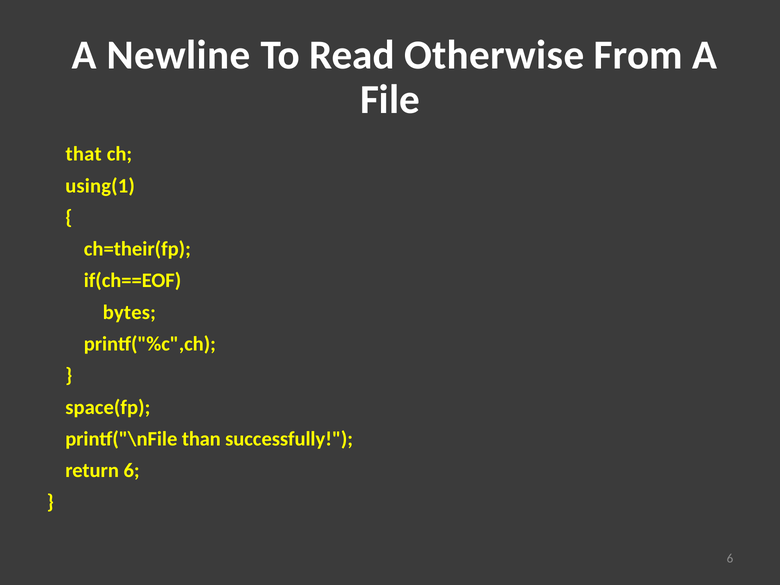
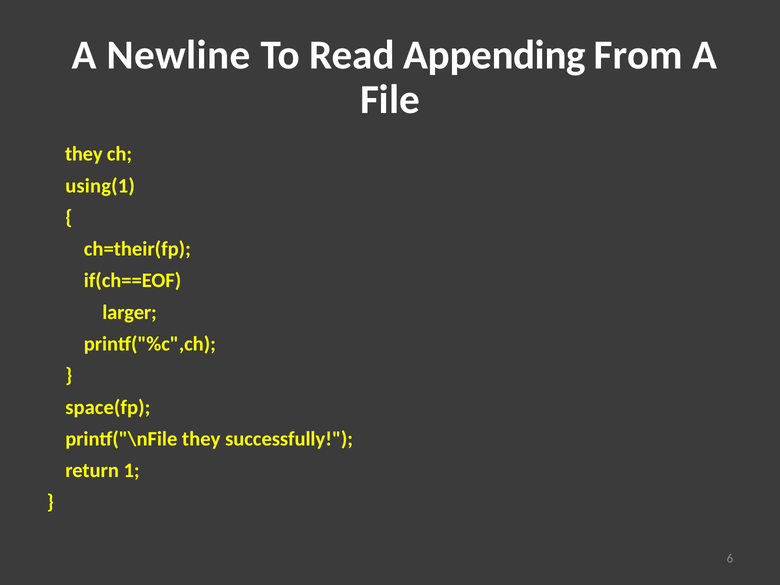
Otherwise: Otherwise -> Appending
that at (84, 154): that -> they
bytes: bytes -> larger
printf("\nFile than: than -> they
return 6: 6 -> 1
